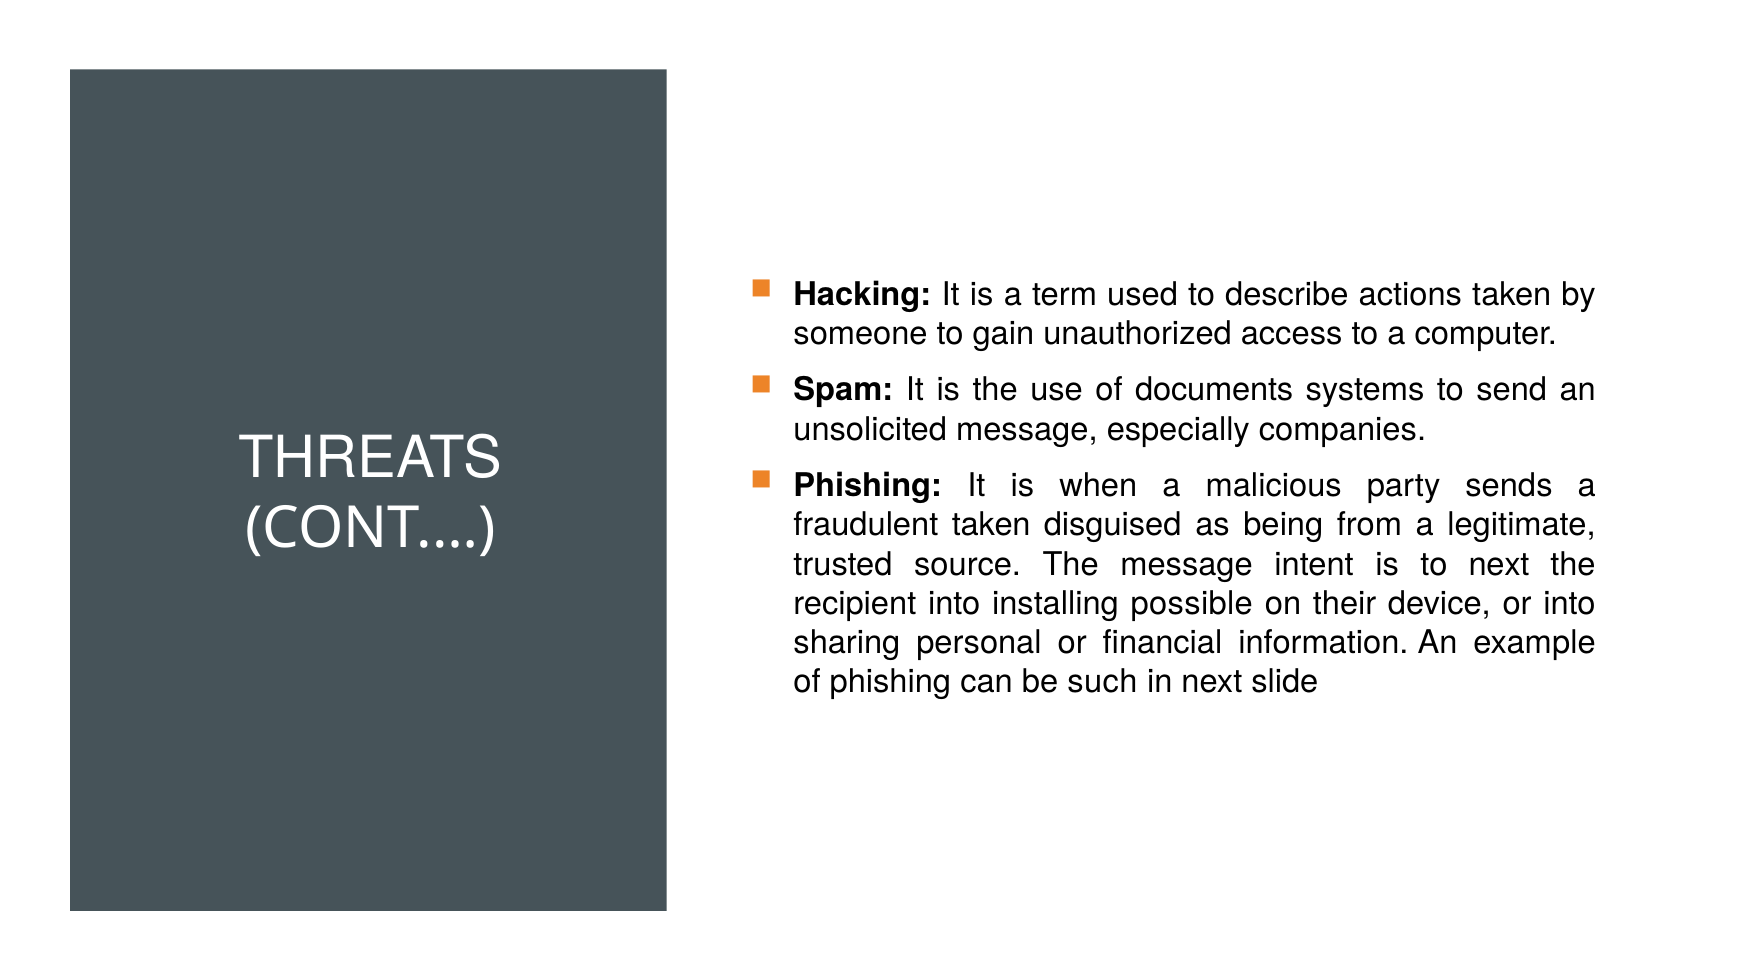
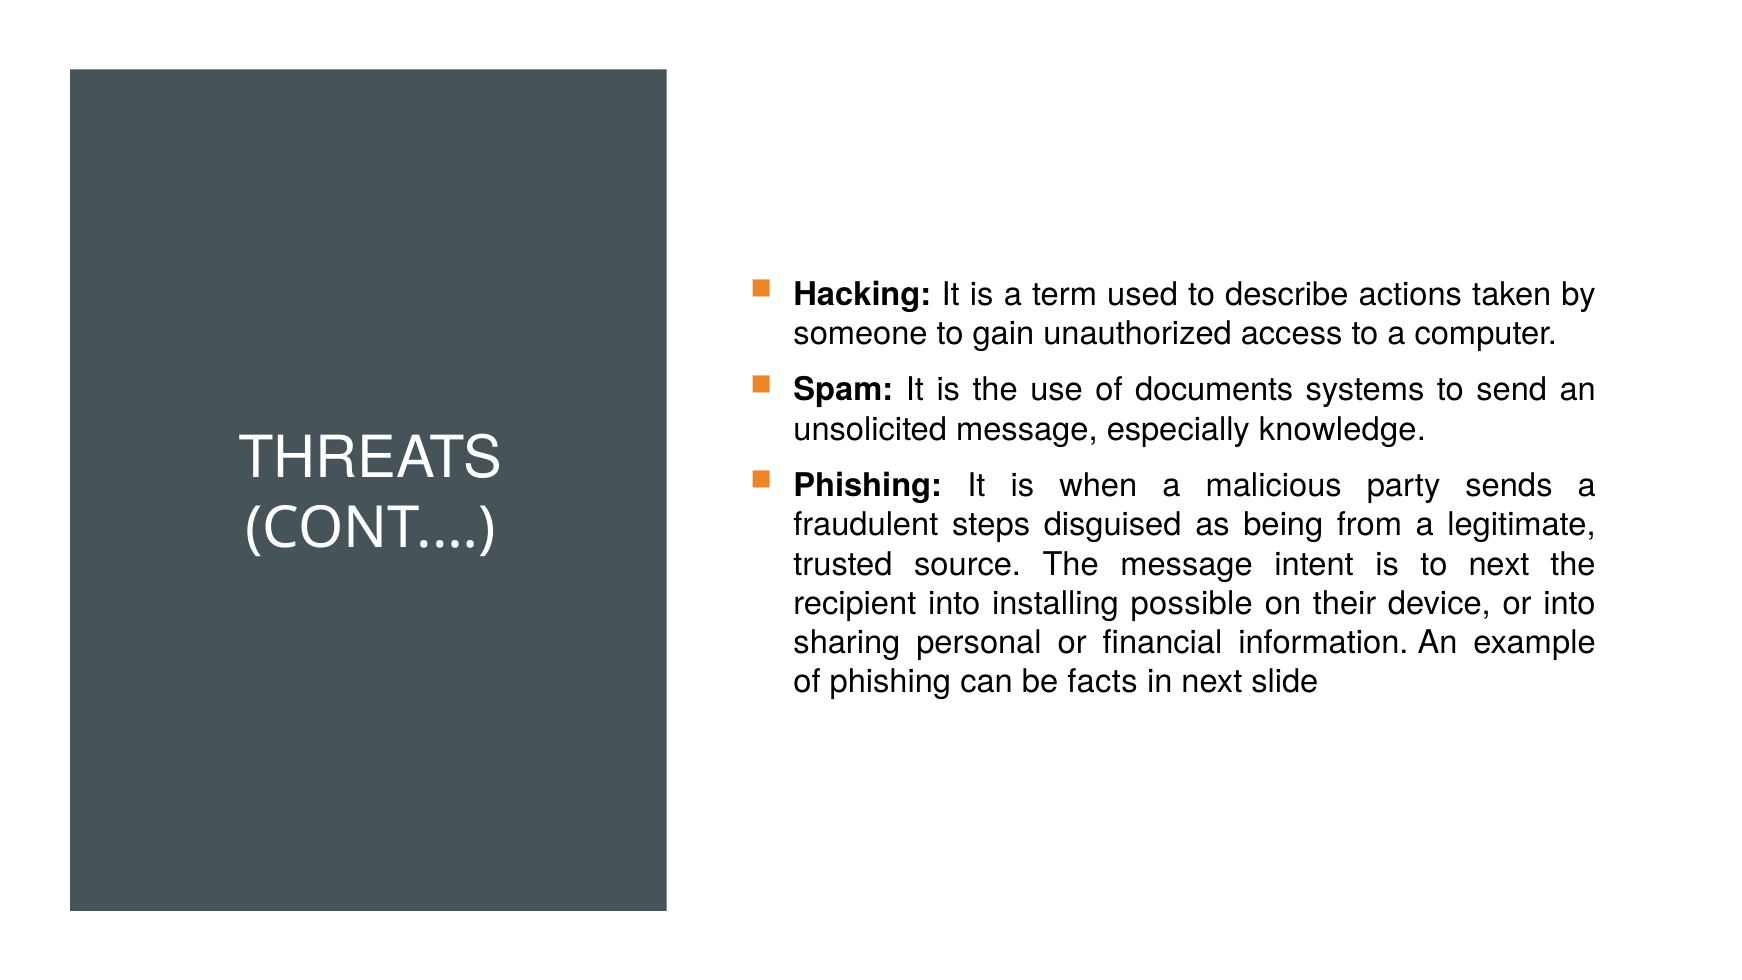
companies: companies -> knowledge
fraudulent taken: taken -> steps
such: such -> facts
